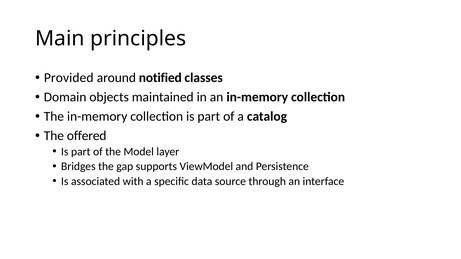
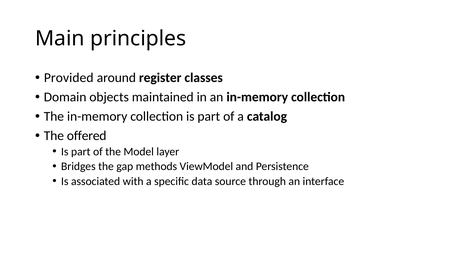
notified: notified -> register
supports: supports -> methods
